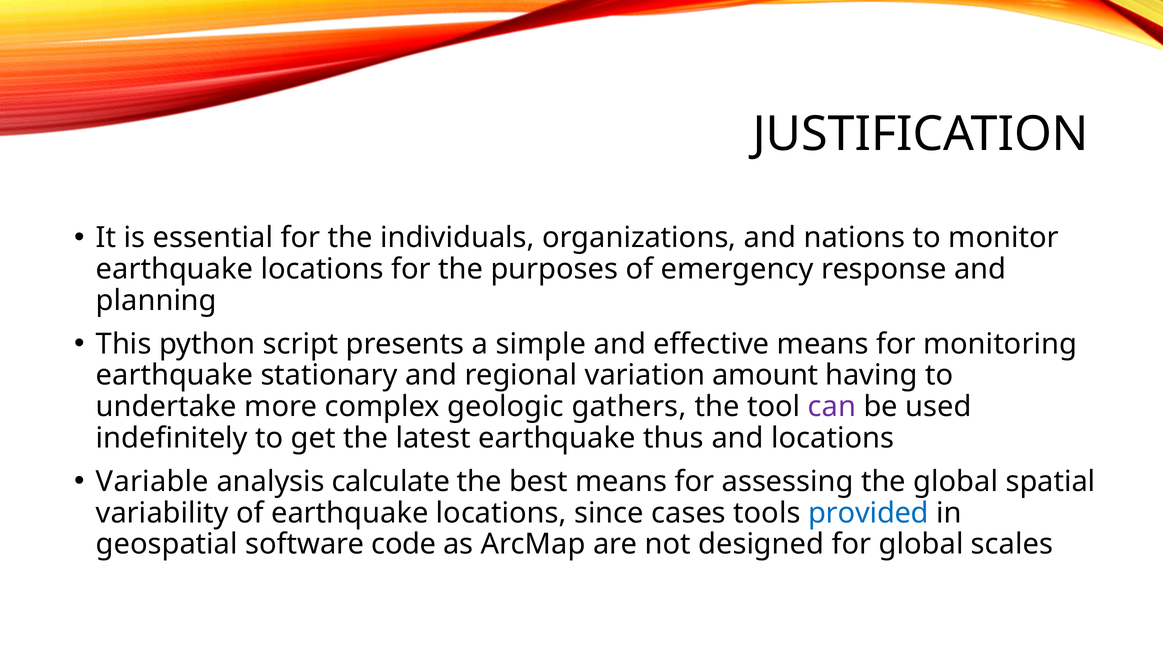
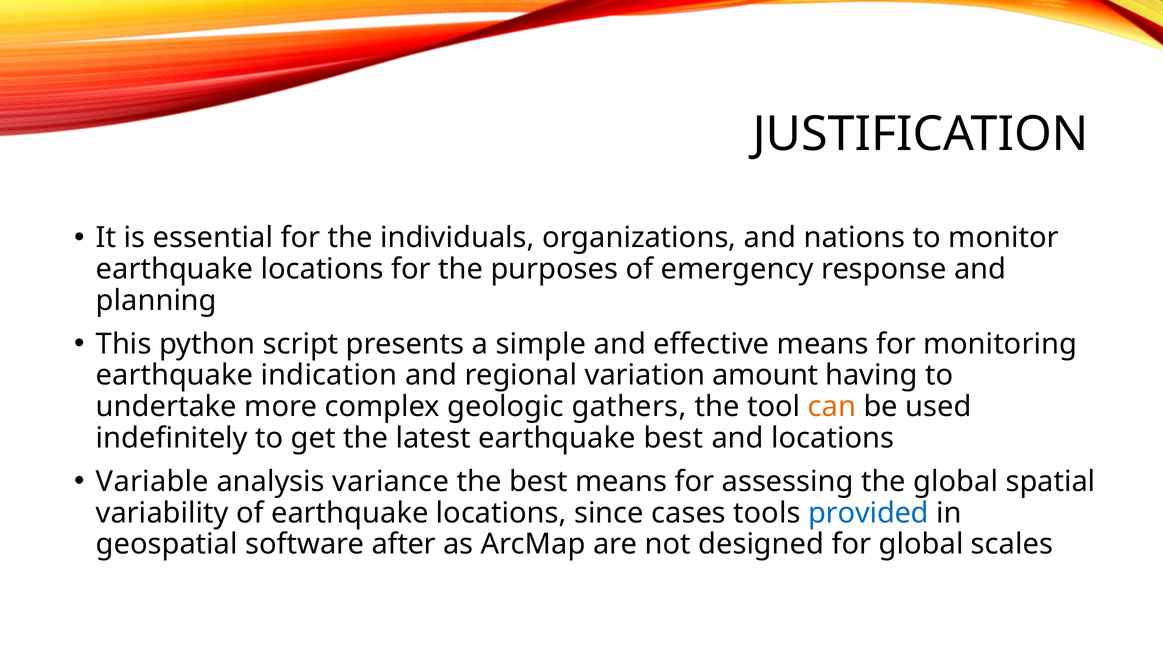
stationary: stationary -> indication
can colour: purple -> orange
earthquake thus: thus -> best
calculate: calculate -> variance
code: code -> after
